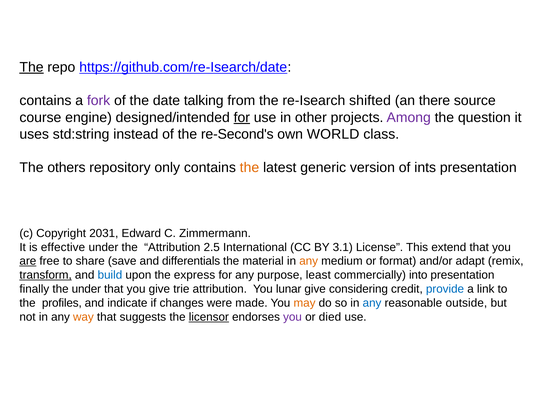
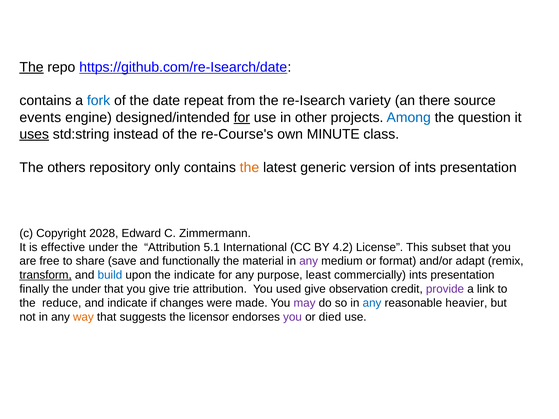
fork colour: purple -> blue
talking: talking -> repeat
shifted: shifted -> variety
course: course -> events
Among colour: purple -> blue
uses underline: none -> present
re-Second's: re-Second's -> re-Course's
WORLD: WORLD -> MINUTE
2031: 2031 -> 2028
2.5: 2.5 -> 5.1
3.1: 3.1 -> 4.2
extend: extend -> subset
are underline: present -> none
differentials: differentials -> functionally
any at (309, 261) colour: orange -> purple
the express: express -> indicate
commercially into: into -> ints
lunar: lunar -> used
considering: considering -> observation
provide colour: blue -> purple
profiles: profiles -> reduce
may colour: orange -> purple
outside: outside -> heavier
licensor underline: present -> none
